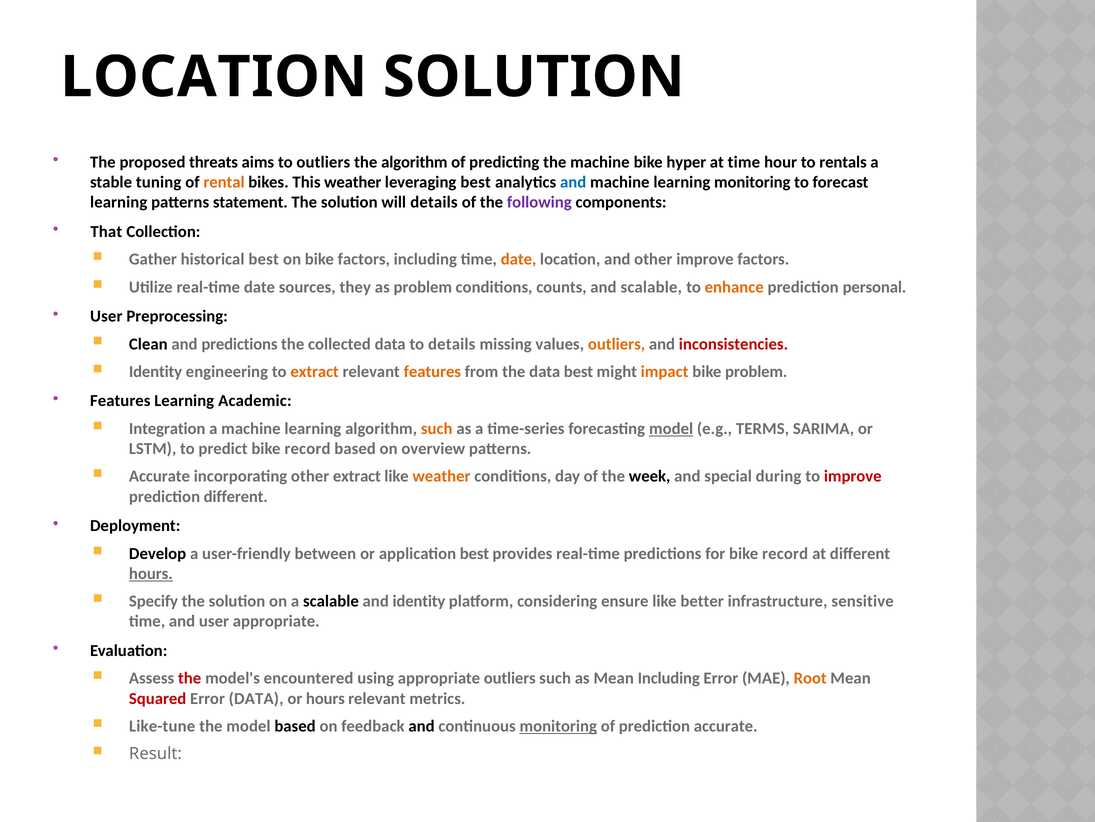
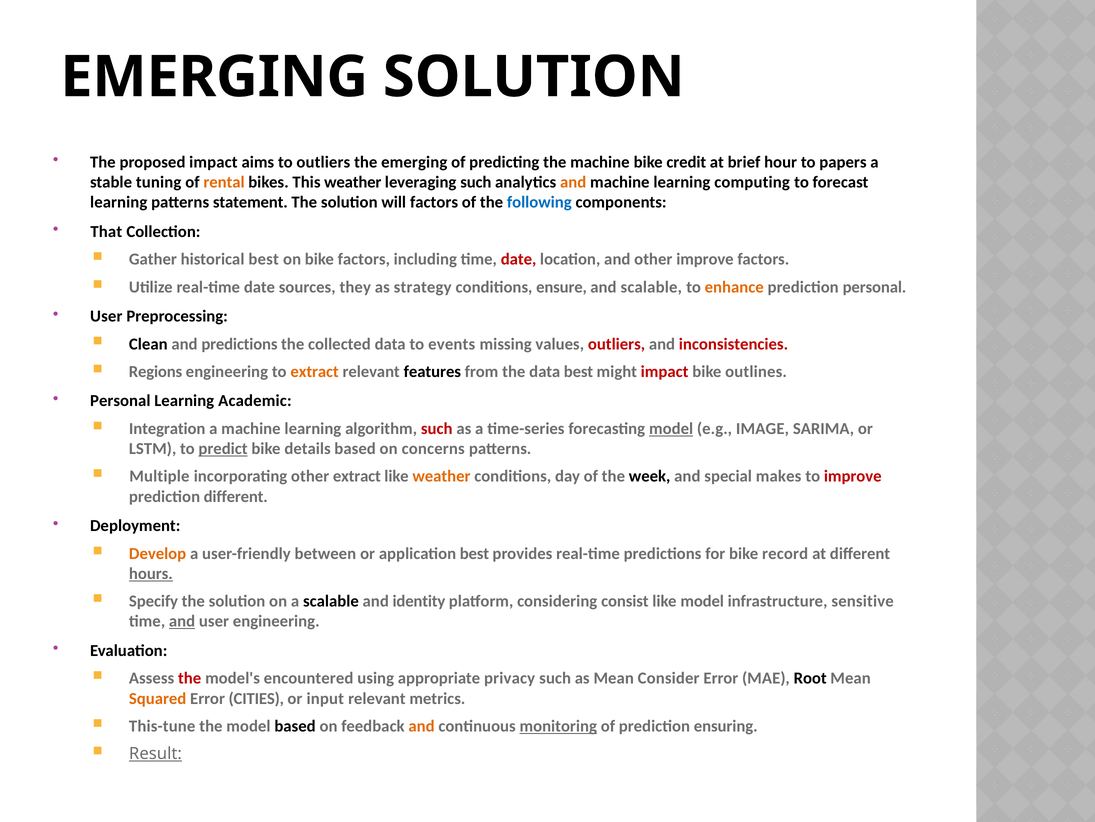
LOCATION at (214, 77): LOCATION -> EMERGING
proposed threats: threats -> impact
the algorithm: algorithm -> emerging
hyper: hyper -> credit
at time: time -> brief
rentals: rentals -> papers
leveraging best: best -> such
and at (573, 182) colour: blue -> orange
learning monitoring: monitoring -> computing
will details: details -> factors
following colour: purple -> blue
date at (519, 259) colour: orange -> red
as problem: problem -> strategy
counts: counts -> ensure
to details: details -> events
outliers at (617, 344) colour: orange -> red
Identity at (156, 371): Identity -> Regions
features at (432, 371) colour: orange -> black
impact at (665, 371) colour: orange -> red
bike problem: problem -> outlines
Features at (120, 401): Features -> Personal
such at (437, 428) colour: orange -> red
TERMS: TERMS -> IMAGE
predict underline: none -> present
record at (307, 448): record -> details
overview: overview -> concerns
Accurate at (160, 476): Accurate -> Multiple
during: during -> makes
Develop colour: black -> orange
ensure: ensure -> consist
like better: better -> model
and at (182, 621) underline: none -> present
user appropriate: appropriate -> engineering
appropriate outliers: outliers -> privacy
Mean Including: Including -> Consider
Root colour: orange -> black
Squared colour: red -> orange
Error DATA: DATA -> CITIES
or hours: hours -> input
Like-tune: Like-tune -> This-tune
and at (422, 726) colour: black -> orange
prediction accurate: accurate -> ensuring
Result underline: none -> present
